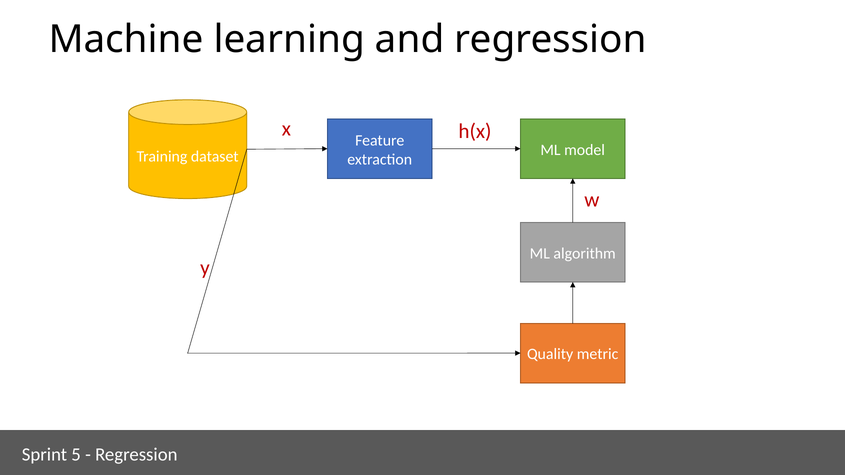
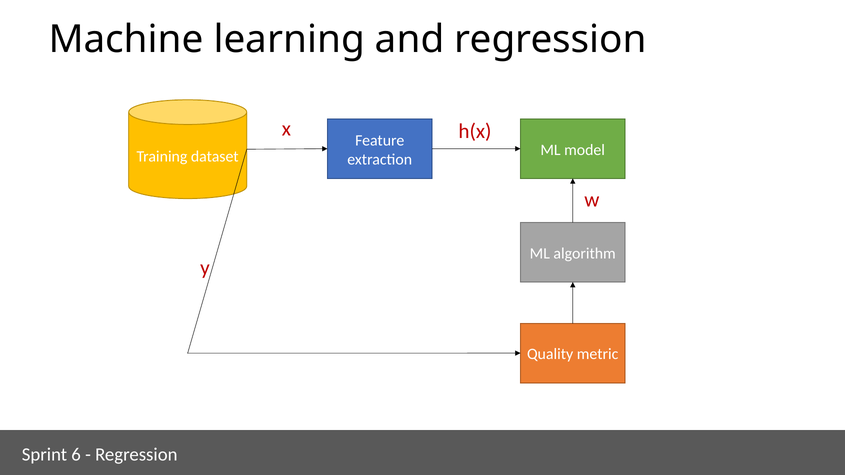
5: 5 -> 6
